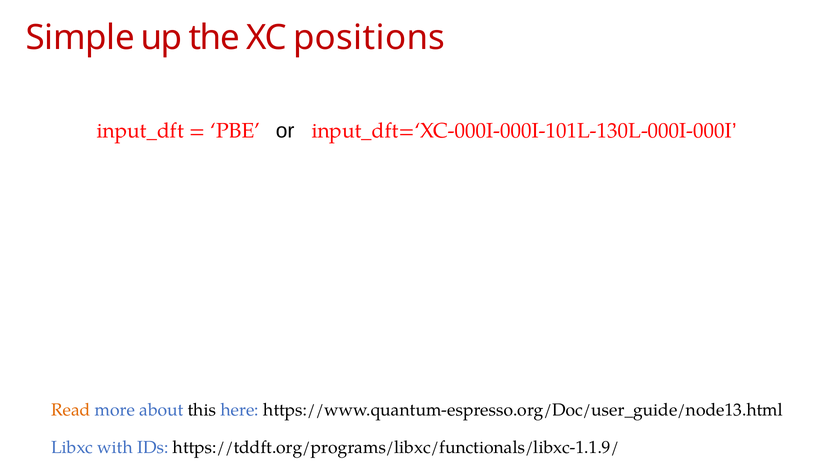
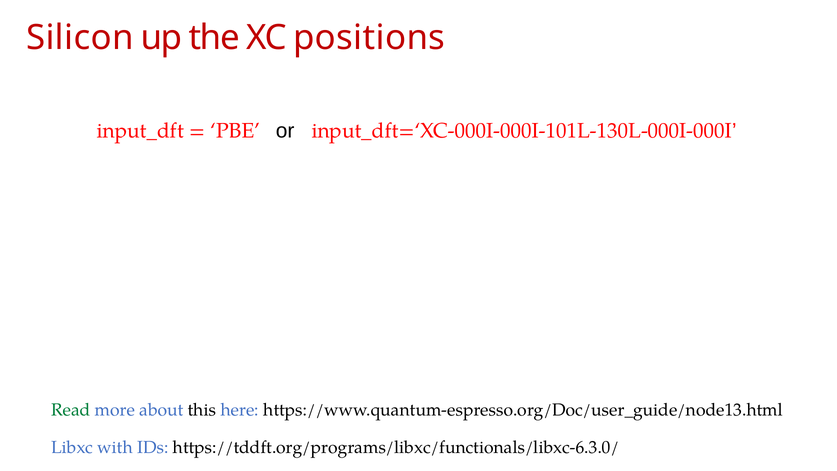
Simple: Simple -> Silicon
Read colour: orange -> green
https://tddft.org/programs/libxc/functionals/libxc-1.1.9/: https://tddft.org/programs/libxc/functionals/libxc-1.1.9/ -> https://tddft.org/programs/libxc/functionals/libxc-6.3.0/
